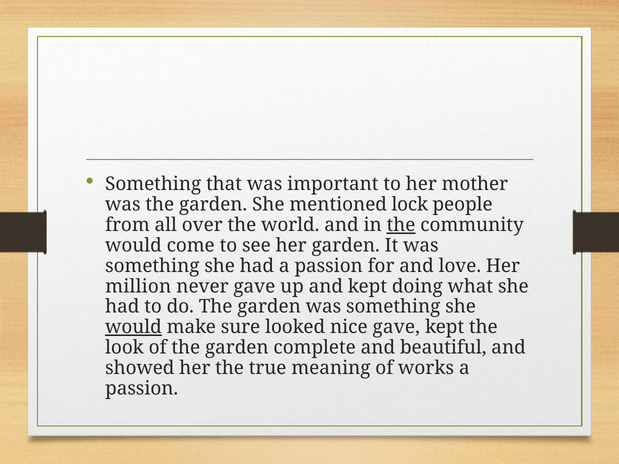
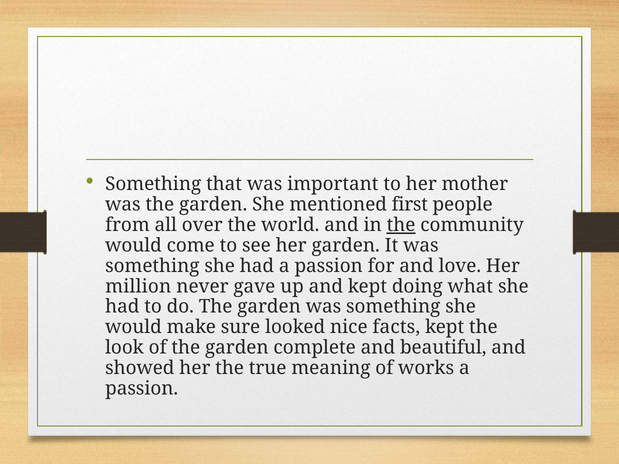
lock: lock -> first
would at (134, 327) underline: present -> none
nice gave: gave -> facts
